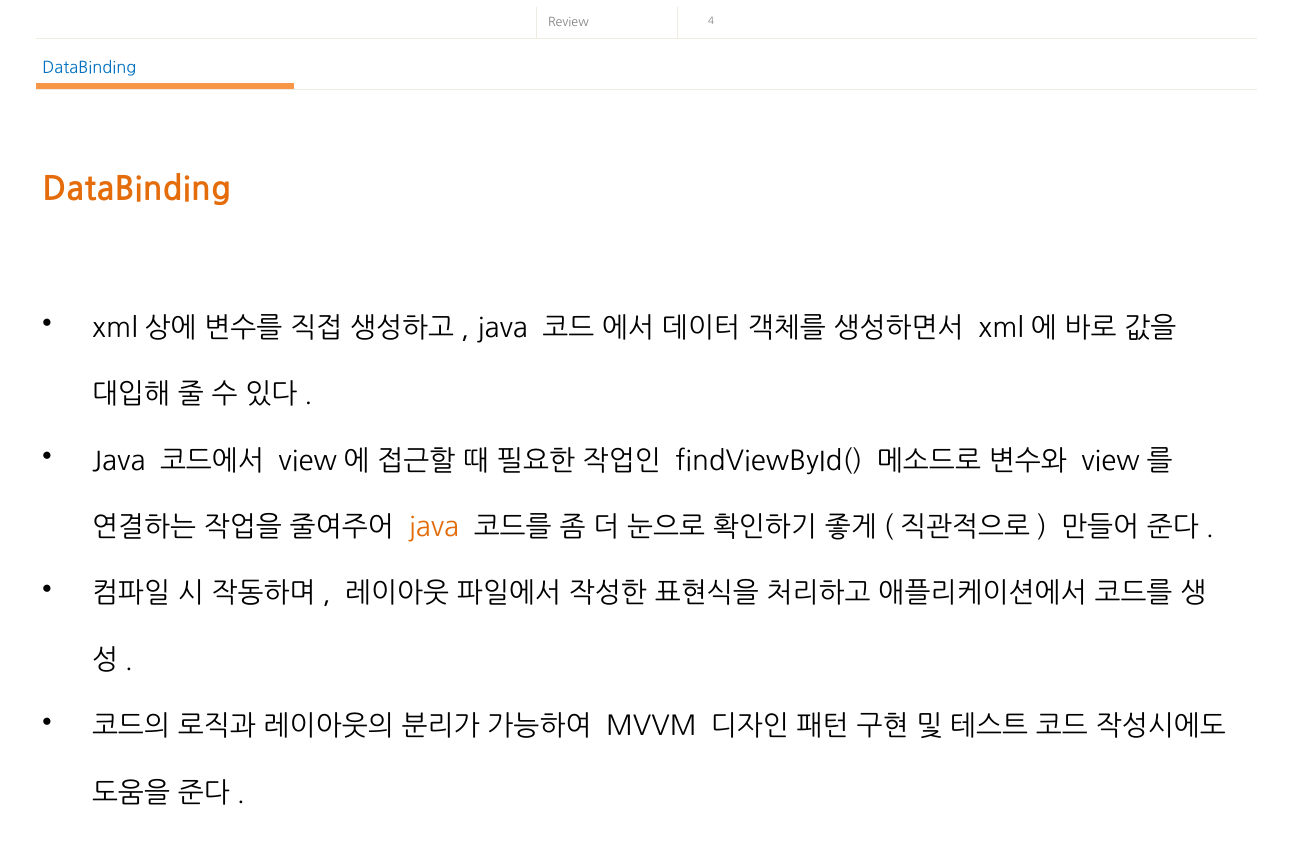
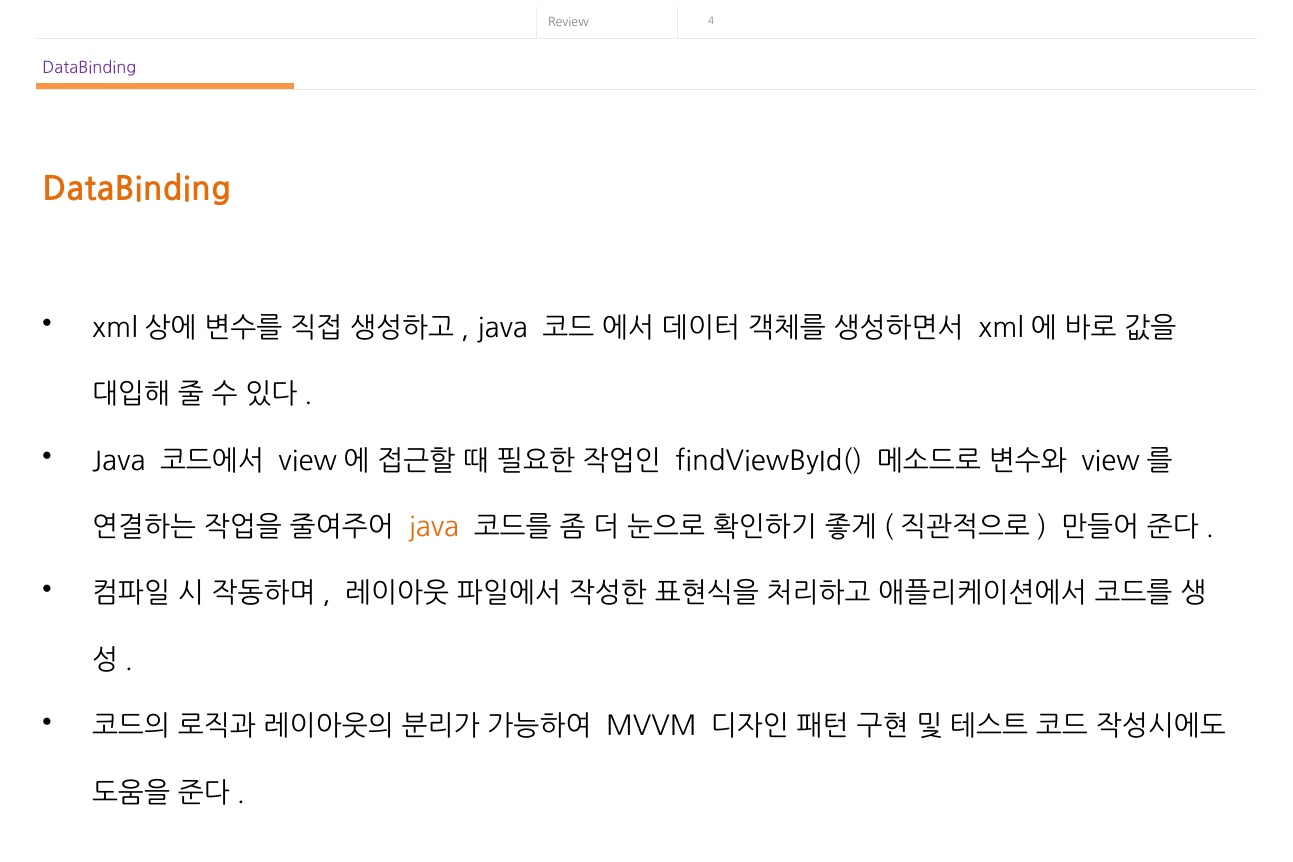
DataBinding at (89, 68) colour: blue -> purple
